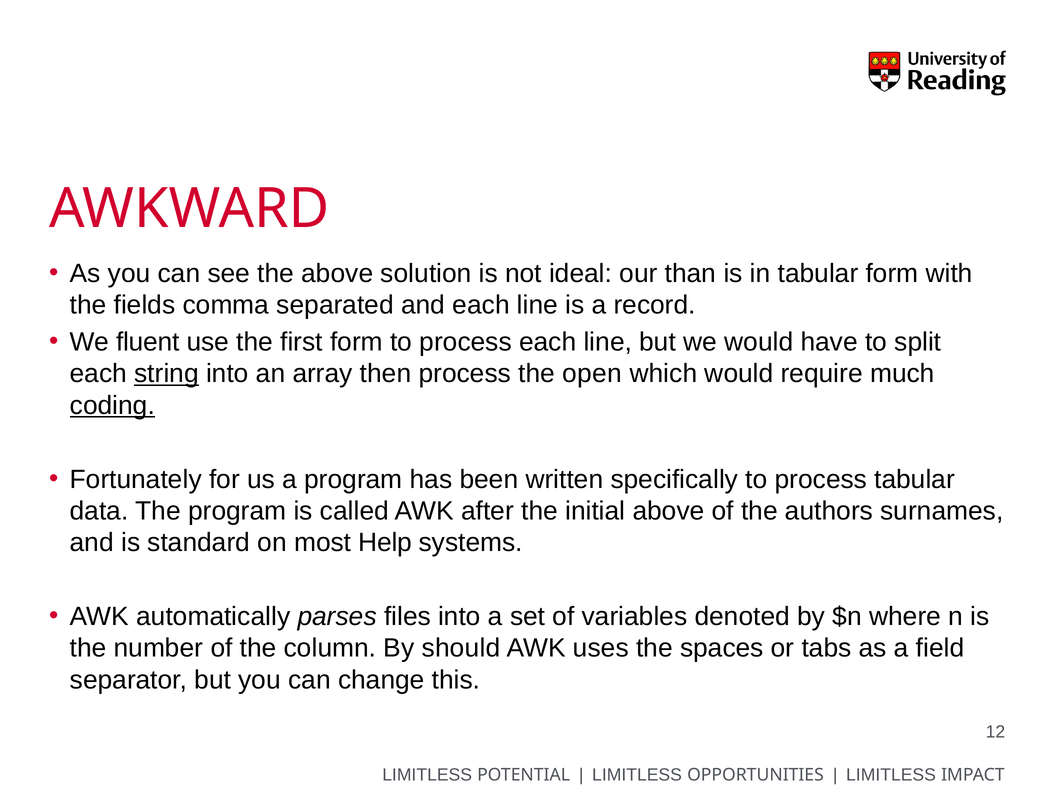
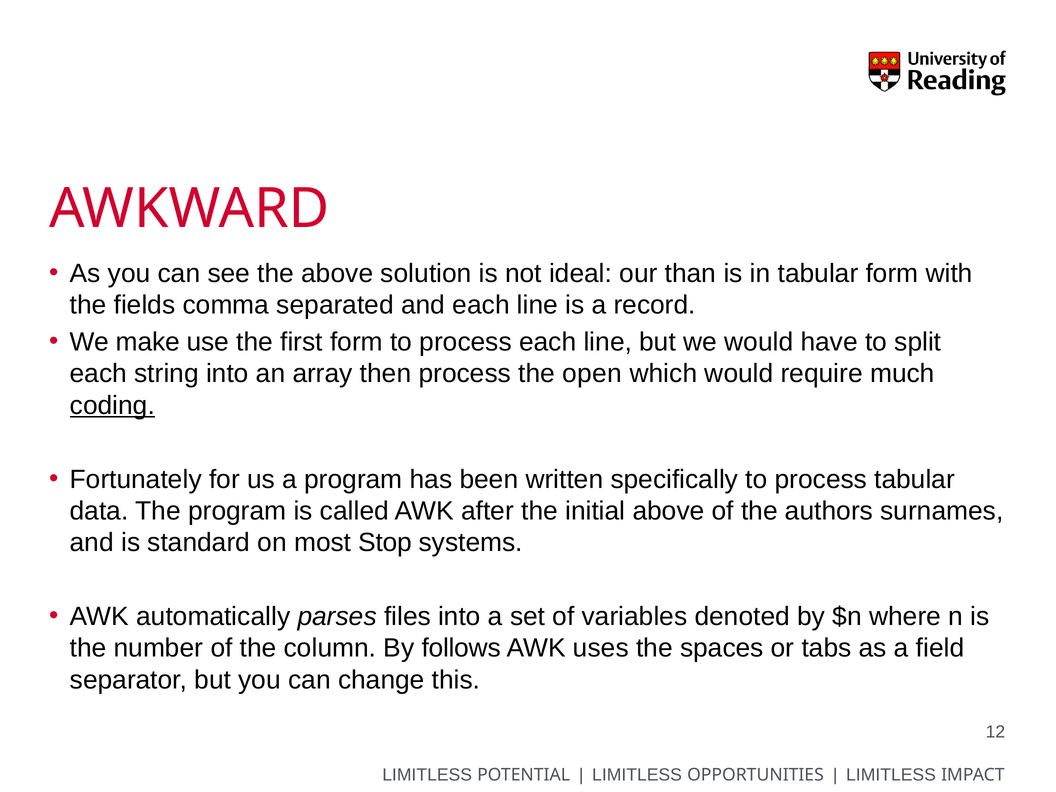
fluent: fluent -> make
string underline: present -> none
Help: Help -> Stop
should: should -> follows
